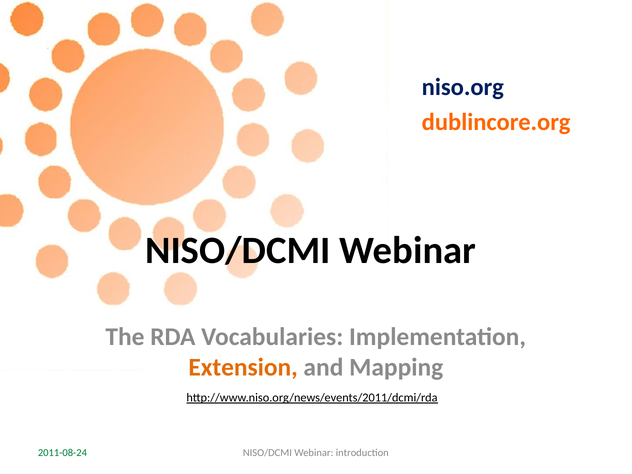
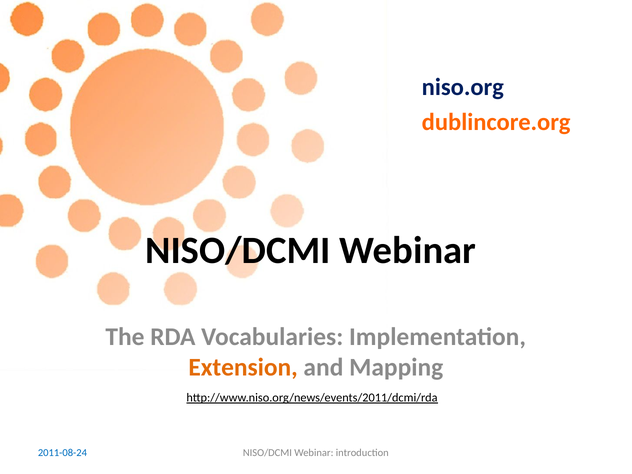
2011-08-24 colour: green -> blue
